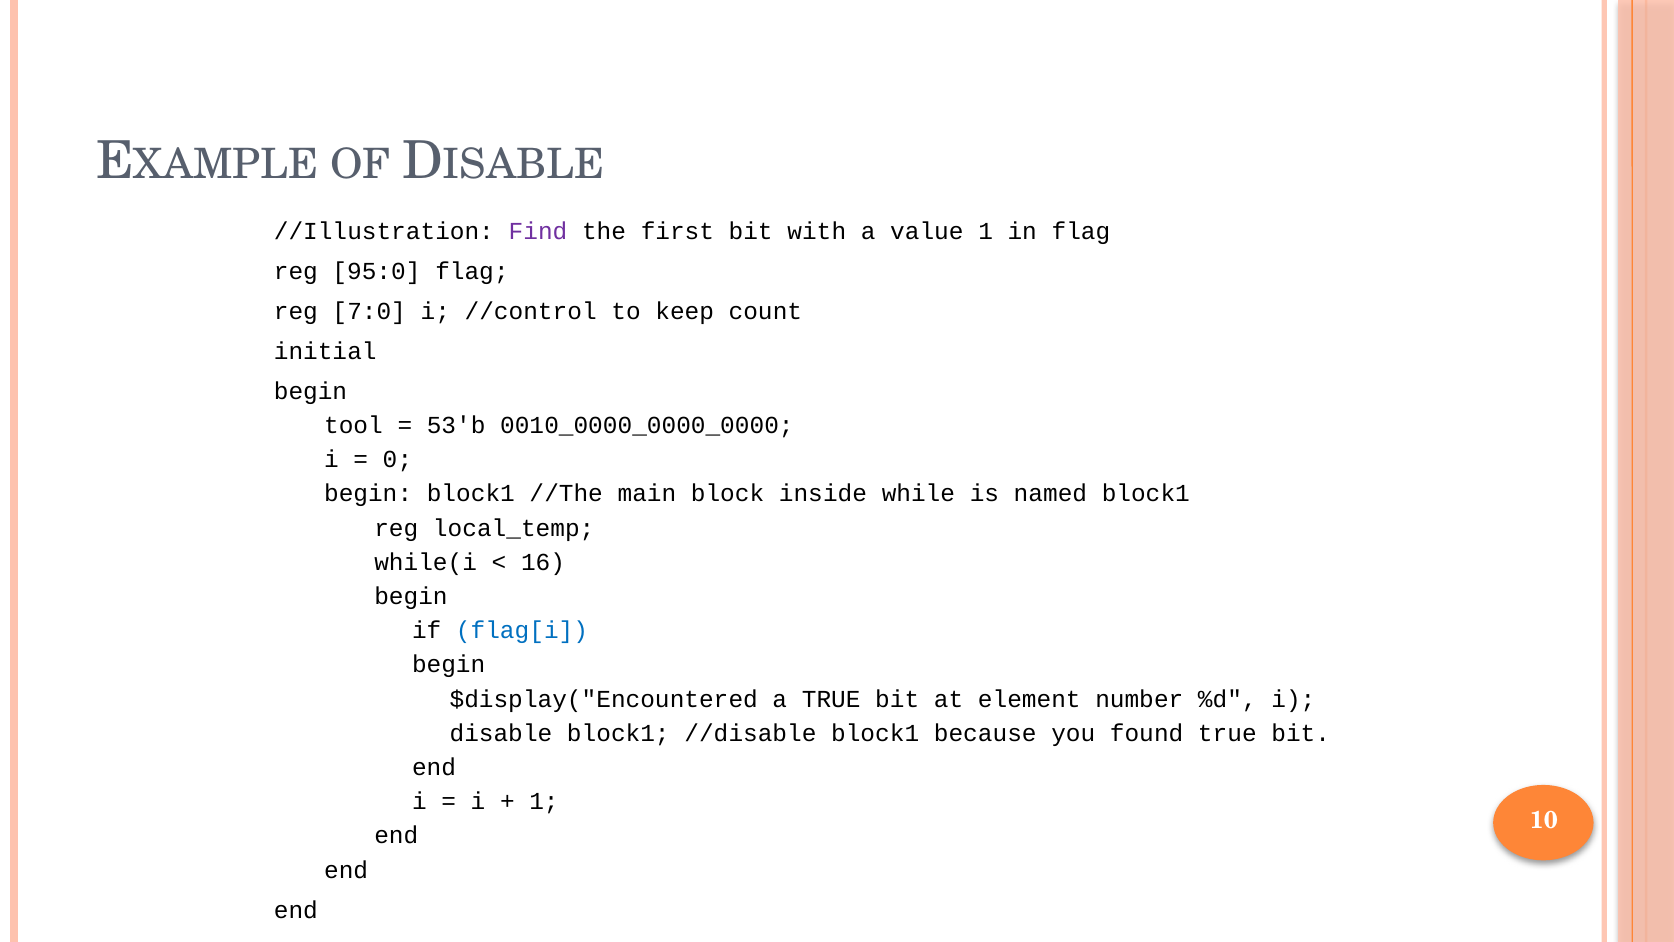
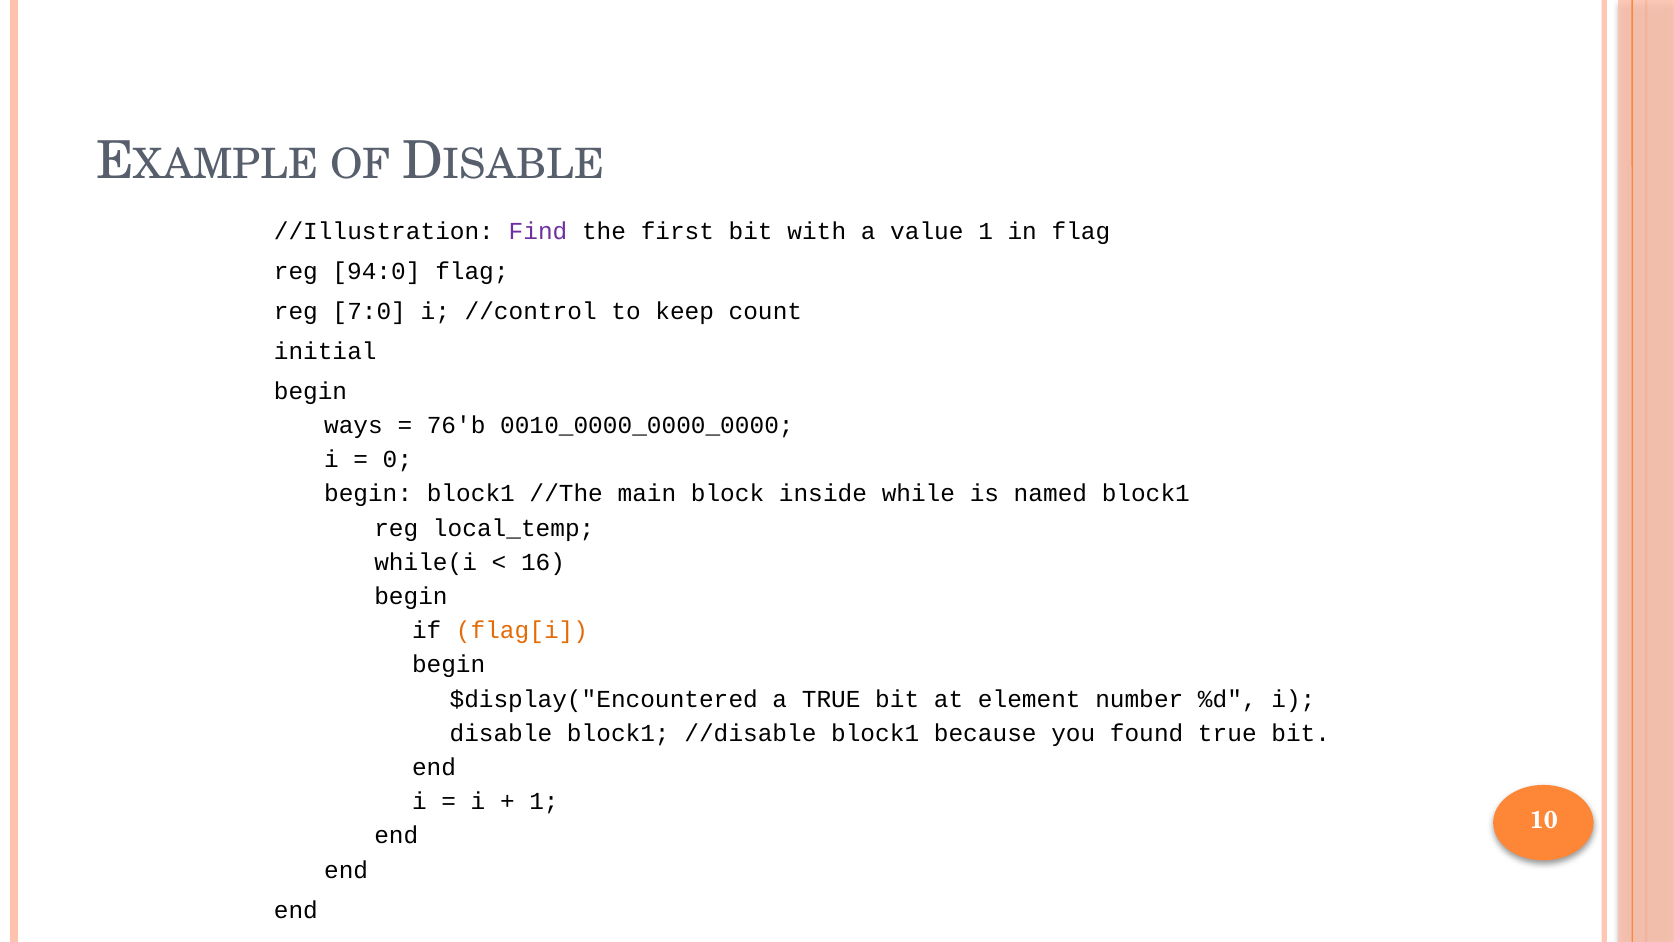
95:0: 95:0 -> 94:0
tool: tool -> ways
53'b: 53'b -> 76'b
flag[i colour: blue -> orange
